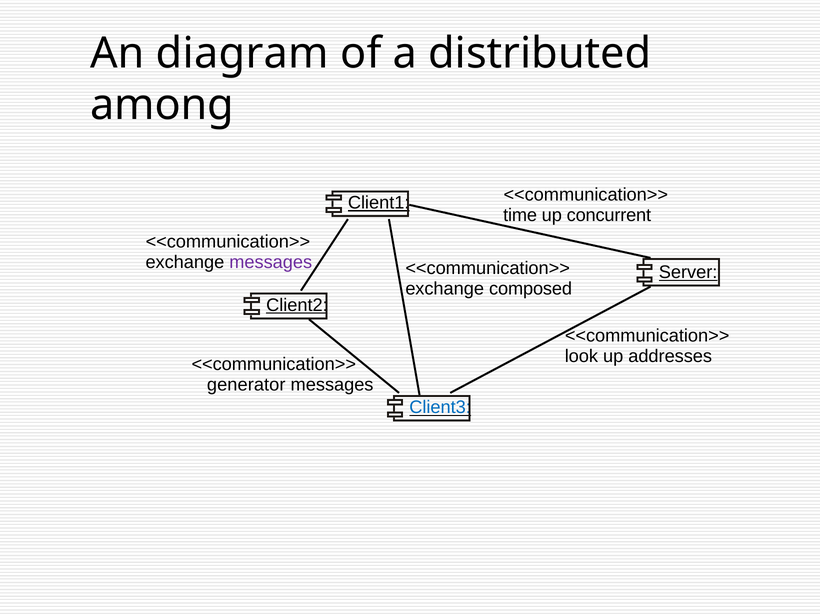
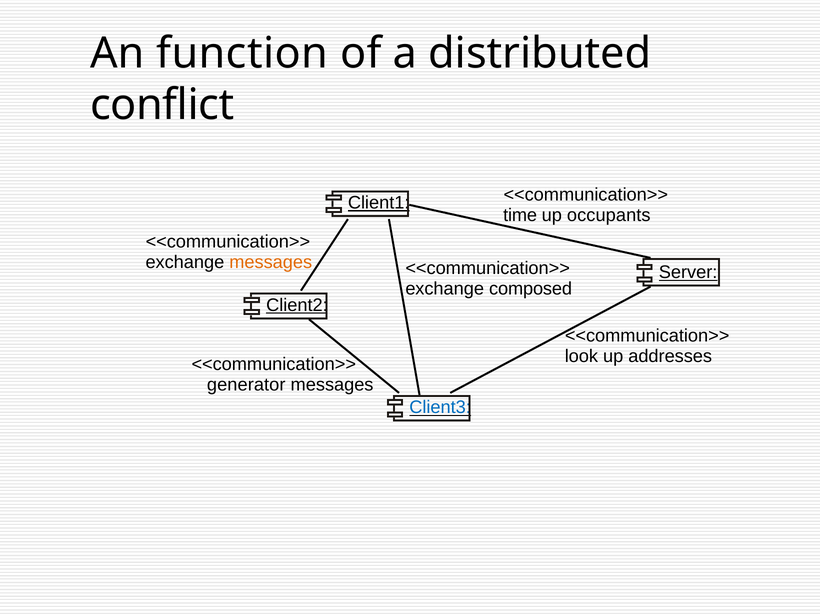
diagram: diagram -> function
among: among -> conflict
concurrent: concurrent -> occupants
messages at (271, 262) colour: purple -> orange
